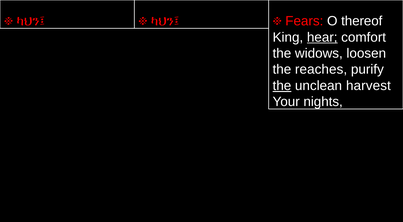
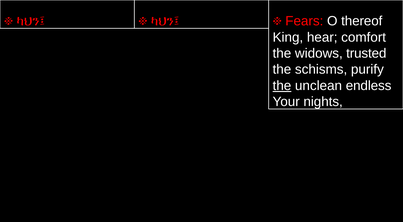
hear underline: present -> none
loosen: loosen -> trusted
reaches: reaches -> schisms
harvest: harvest -> endless
